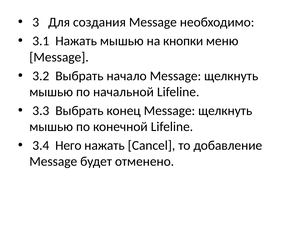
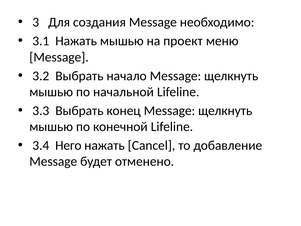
кнопки: кнопки -> проект
